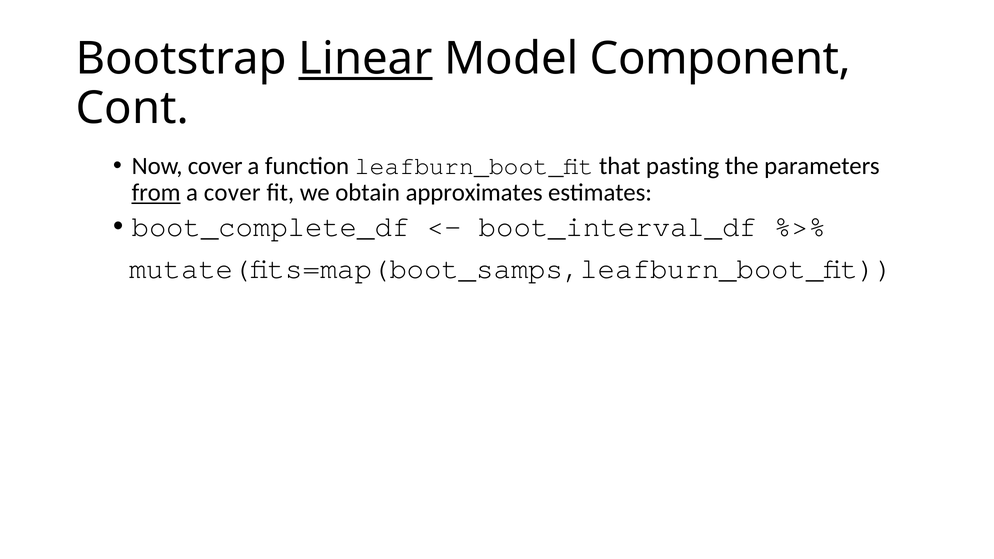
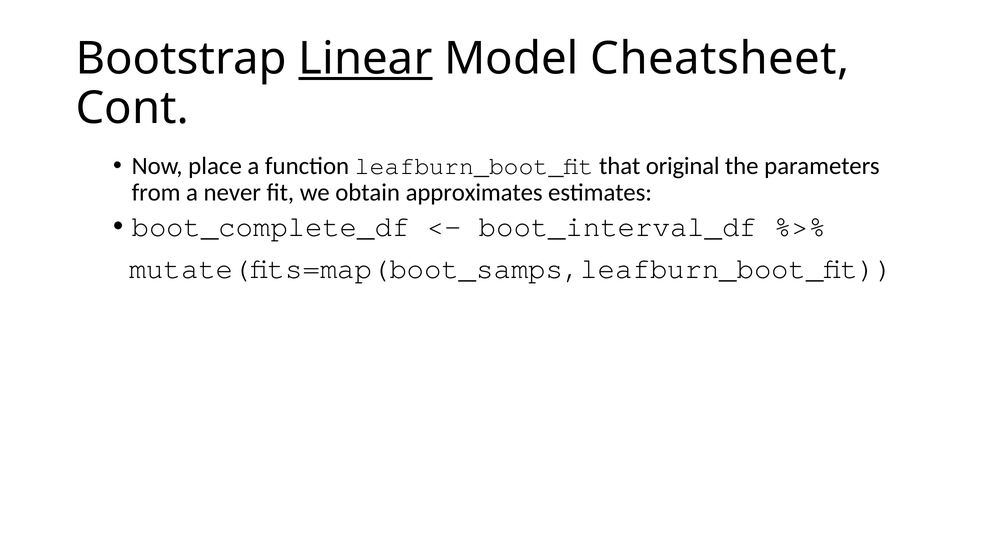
Component: Component -> Cheatsheet
Now cover: cover -> place
pasting: pasting -> original
from underline: present -> none
a cover: cover -> never
